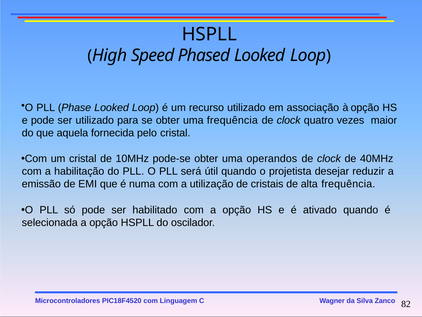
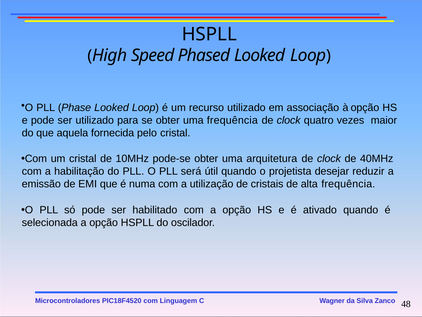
operandos: operandos -> arquitetura
82: 82 -> 48
